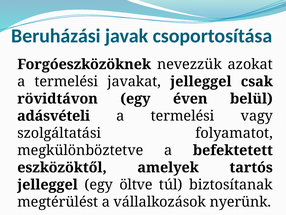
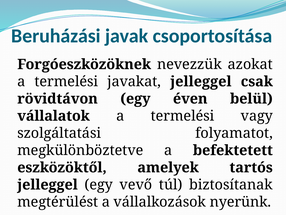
adásvételi: adásvételi -> vállalatok
öltve: öltve -> vevő
